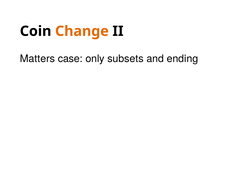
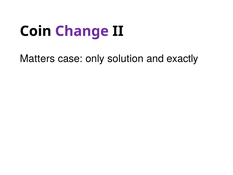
Change colour: orange -> purple
subsets: subsets -> solution
ending: ending -> exactly
